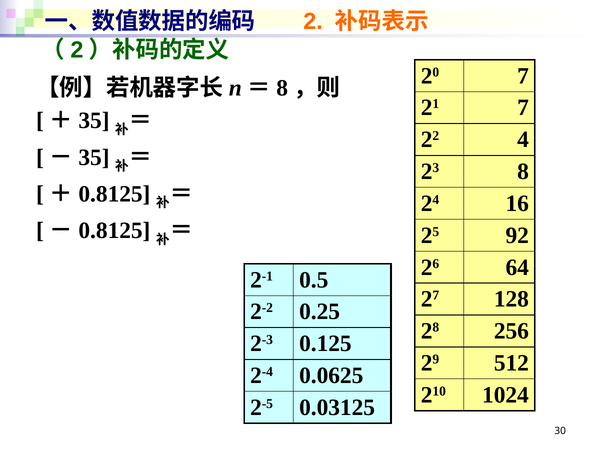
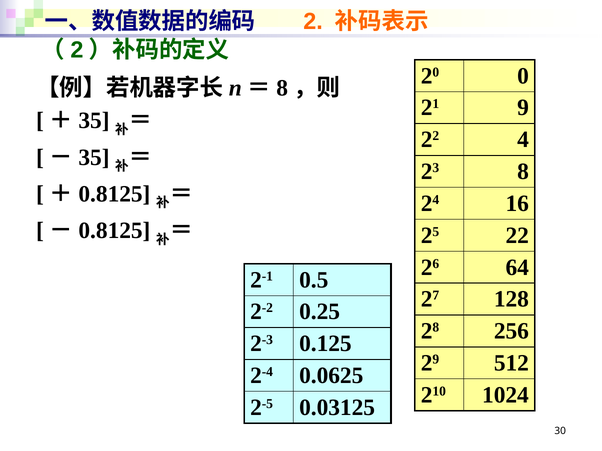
20 7: 7 -> 0
21 7: 7 -> 9
25 92: 92 -> 22
